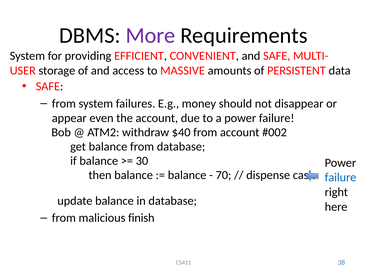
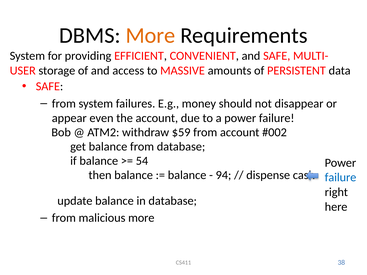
More at (150, 36) colour: purple -> orange
$40: $40 -> $59
30: 30 -> 54
70: 70 -> 94
malicious finish: finish -> more
